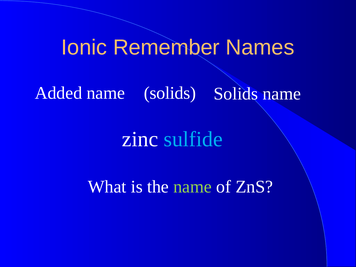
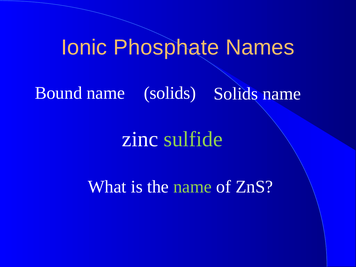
Remember: Remember -> Phosphate
Added: Added -> Bound
sulfide colour: light blue -> light green
